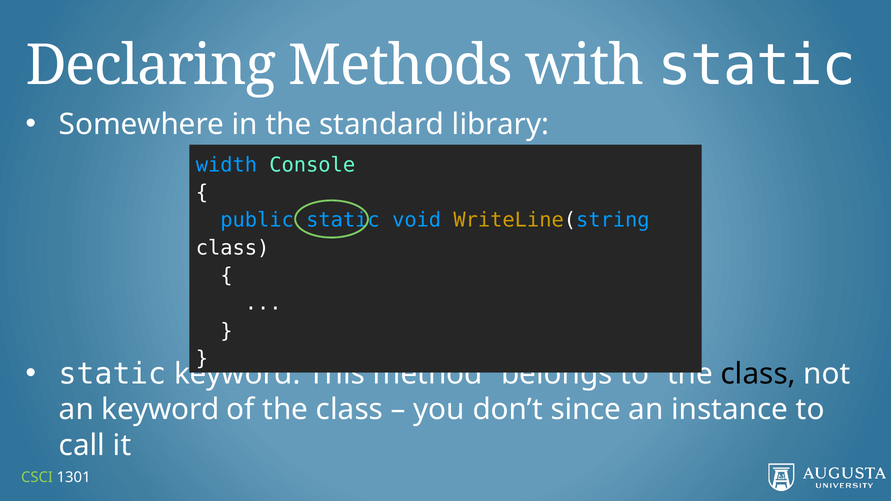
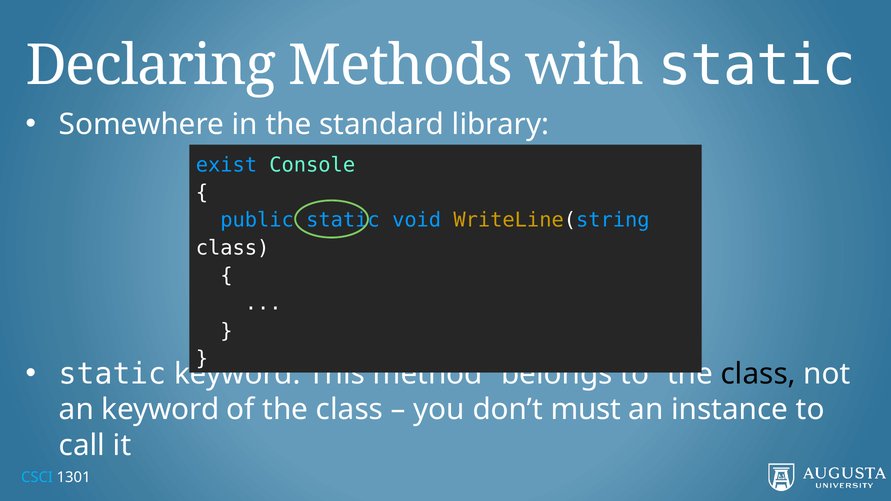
width: width -> exist
since: since -> must
CSCI colour: light green -> light blue
